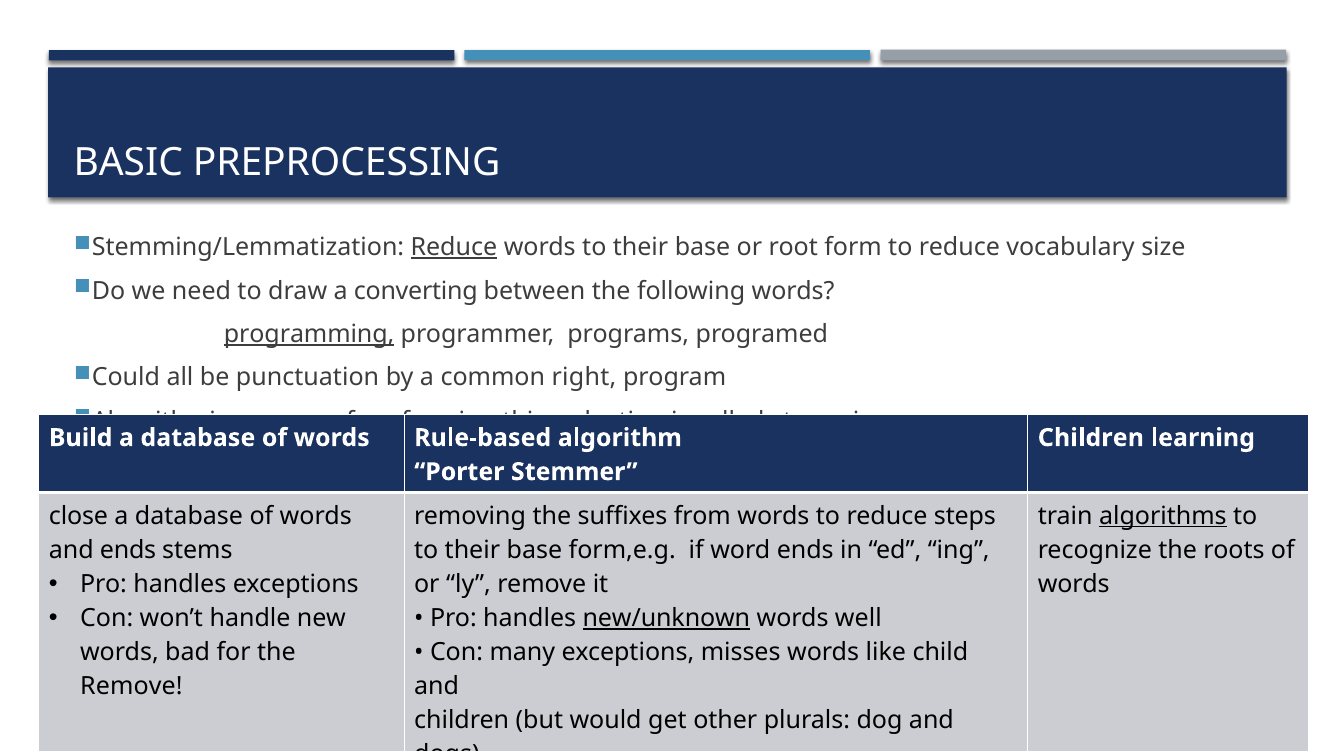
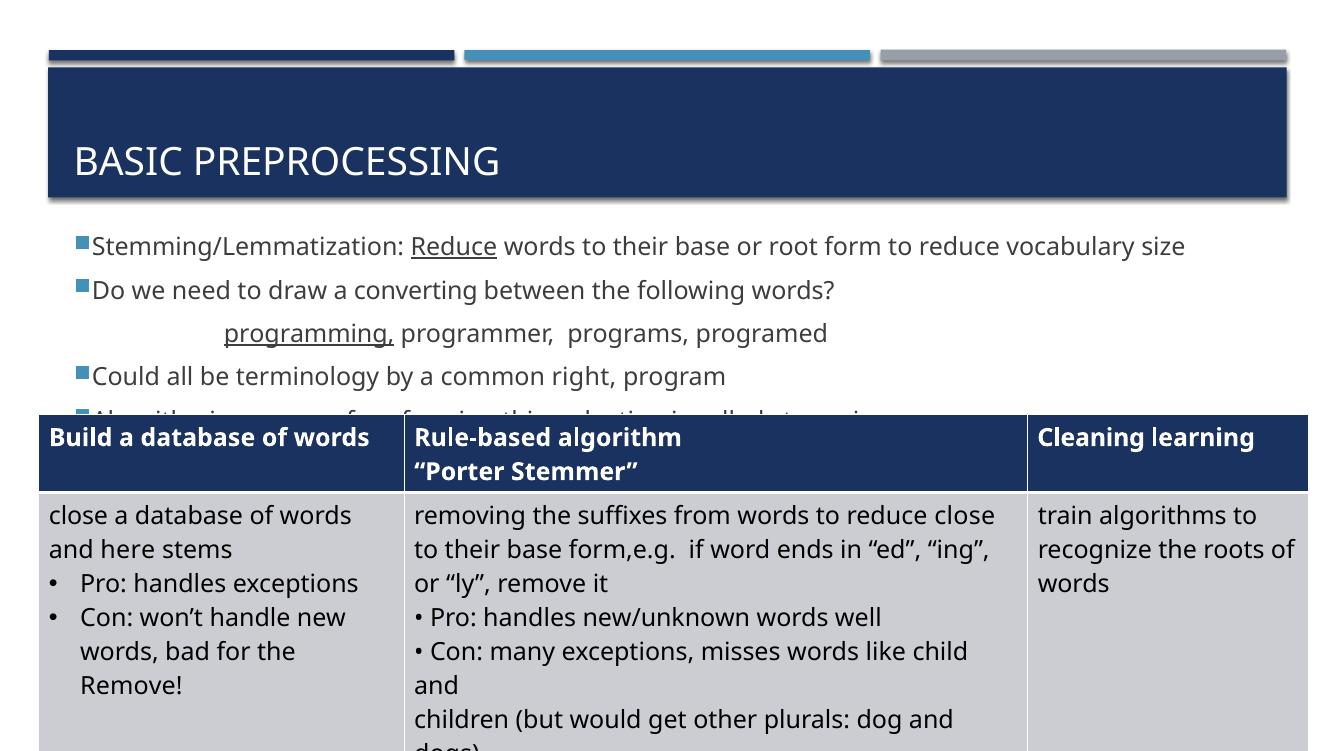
punctuation: punctuation -> terminology
Children at (1091, 438): Children -> Cleaning
reduce steps: steps -> close
algorithms underline: present -> none
and ends: ends -> here
new/unknown underline: present -> none
